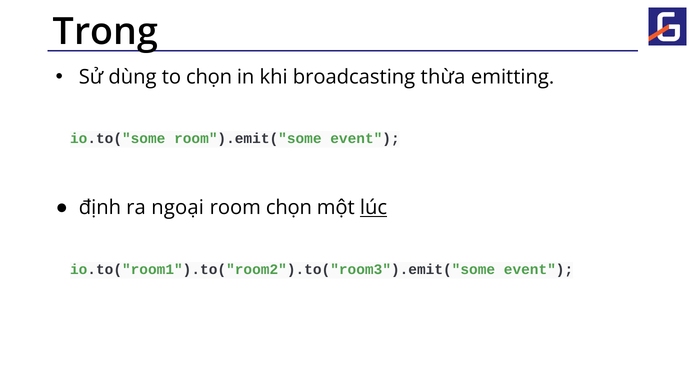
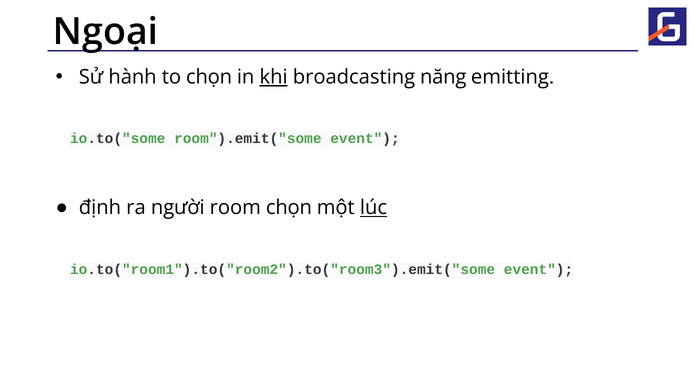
Trong: Trong -> Ngoại
dùng: dùng -> hành
khi underline: none -> present
thừa: thừa -> năng
ngoại: ngoại -> người
